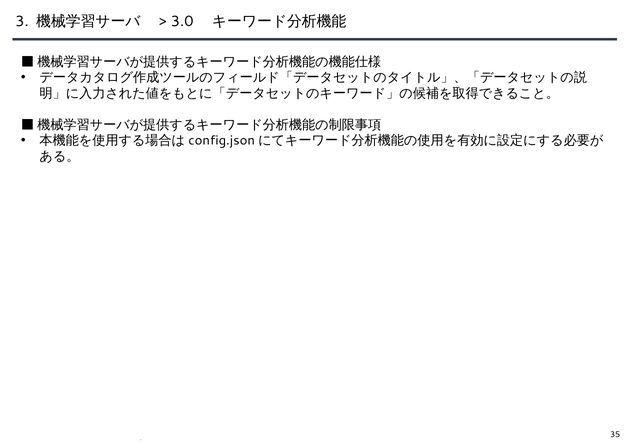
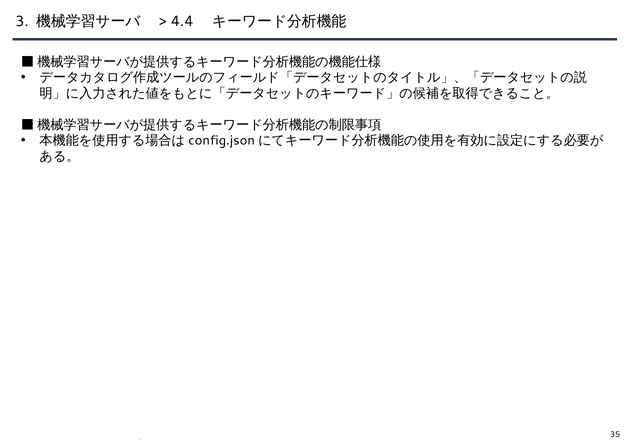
3.0: 3.0 -> 4.4
